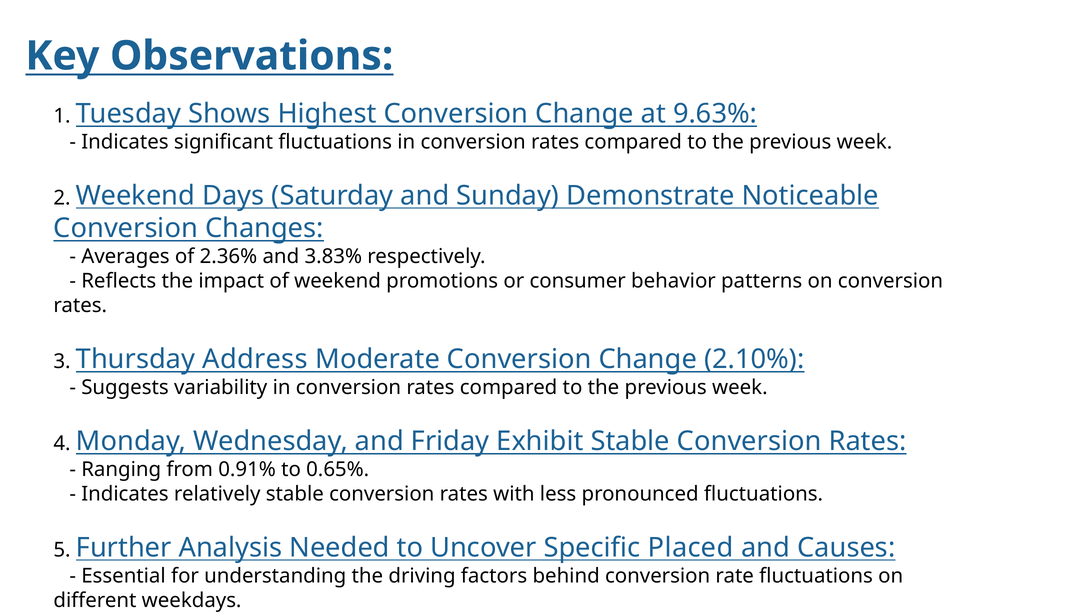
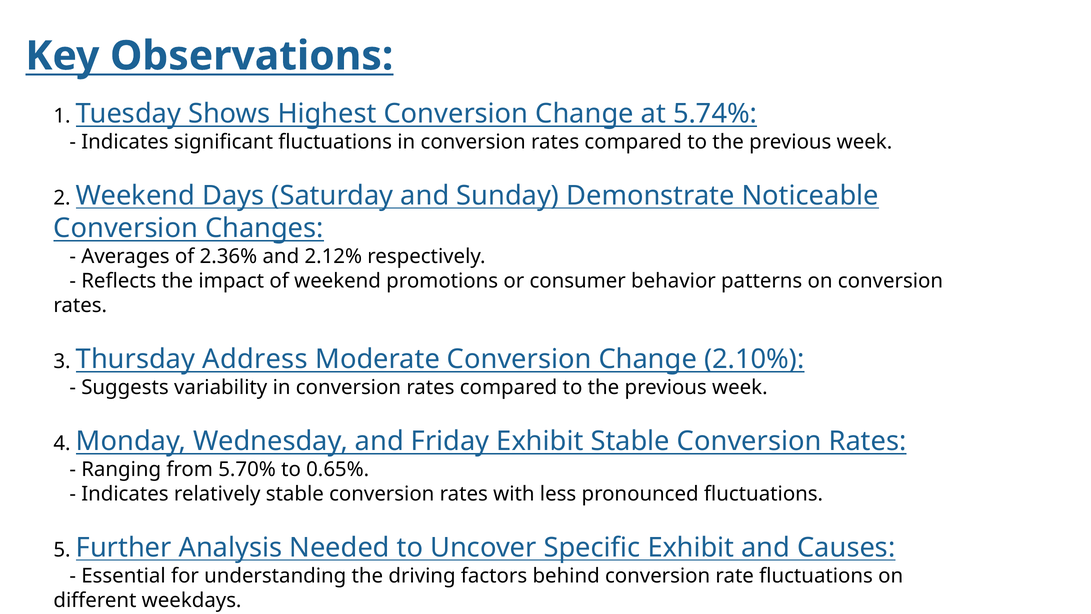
9.63%: 9.63% -> 5.74%
3.83%: 3.83% -> 2.12%
0.91%: 0.91% -> 5.70%
Specific Placed: Placed -> Exhibit
